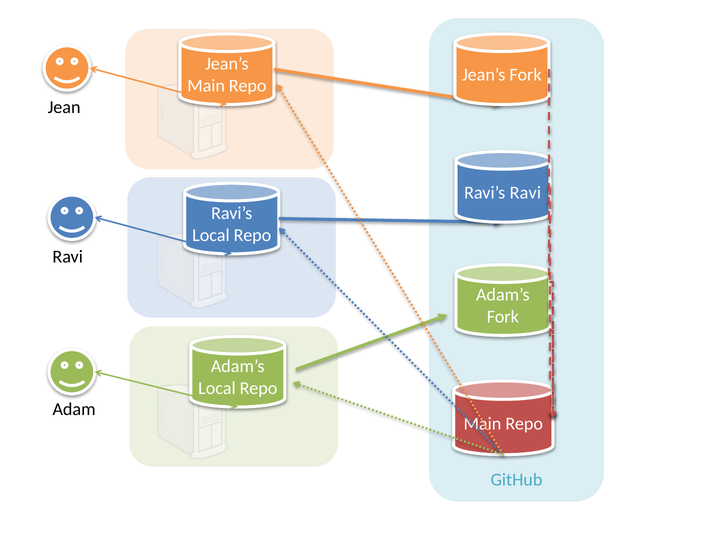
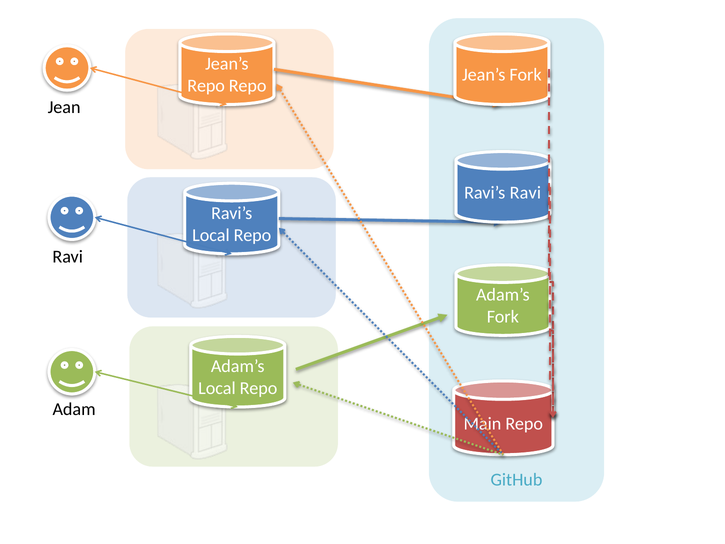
Main at (206, 86): Main -> Repo
